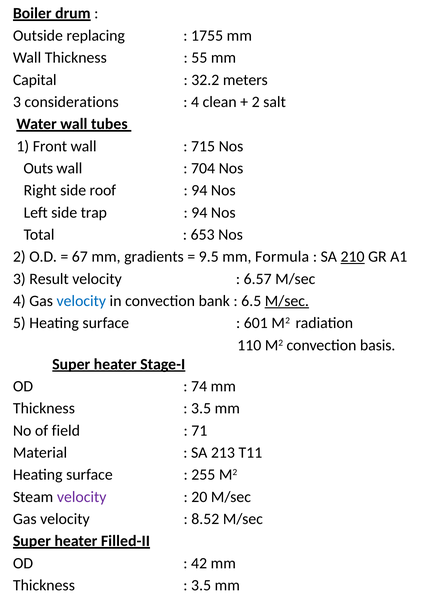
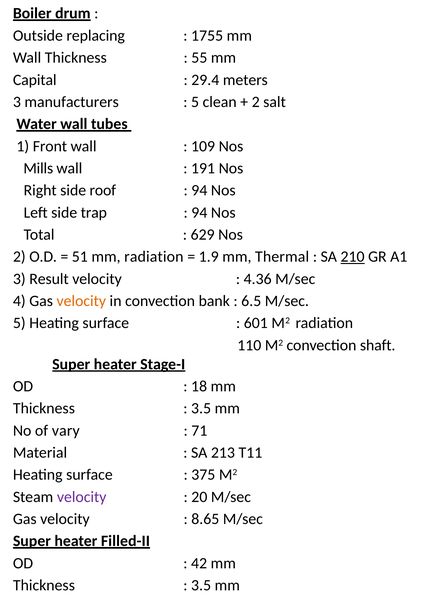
32.2: 32.2 -> 29.4
considerations: considerations -> manufacturers
4 at (195, 102): 4 -> 5
715: 715 -> 109
Outs: Outs -> Mills
704: 704 -> 191
653: 653 -> 629
67: 67 -> 51
mm gradients: gradients -> radiation
9.5: 9.5 -> 1.9
Formula: Formula -> Thermal
6.57: 6.57 -> 4.36
velocity at (81, 301) colour: blue -> orange
M/sec at (287, 301) underline: present -> none
basis: basis -> shaft
74: 74 -> 18
field: field -> vary
255: 255 -> 375
8.52: 8.52 -> 8.65
